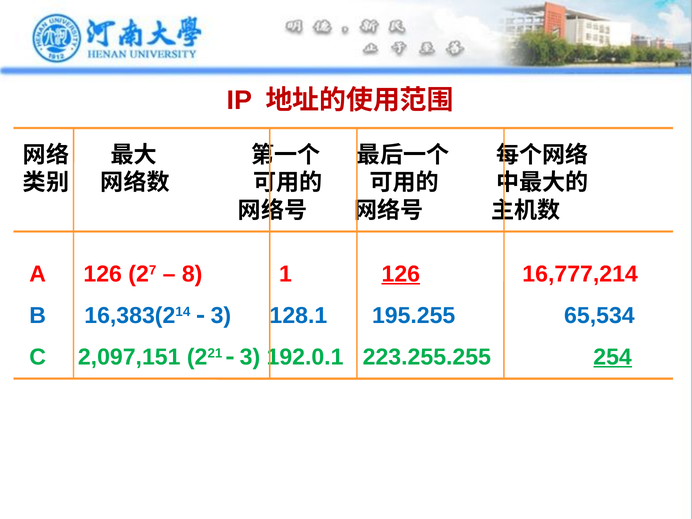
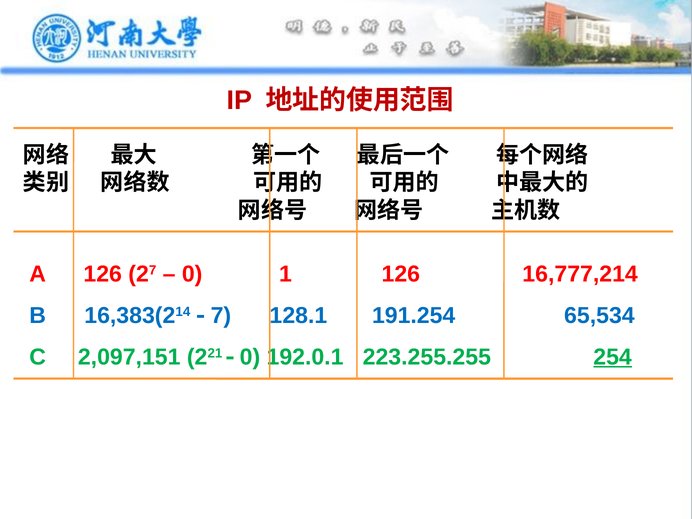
8 at (192, 274): 8 -> 0
126 at (401, 274) underline: present -> none
3 at (221, 315): 3 -> 7
195.255: 195.255 -> 191.254
3 at (250, 357): 3 -> 0
